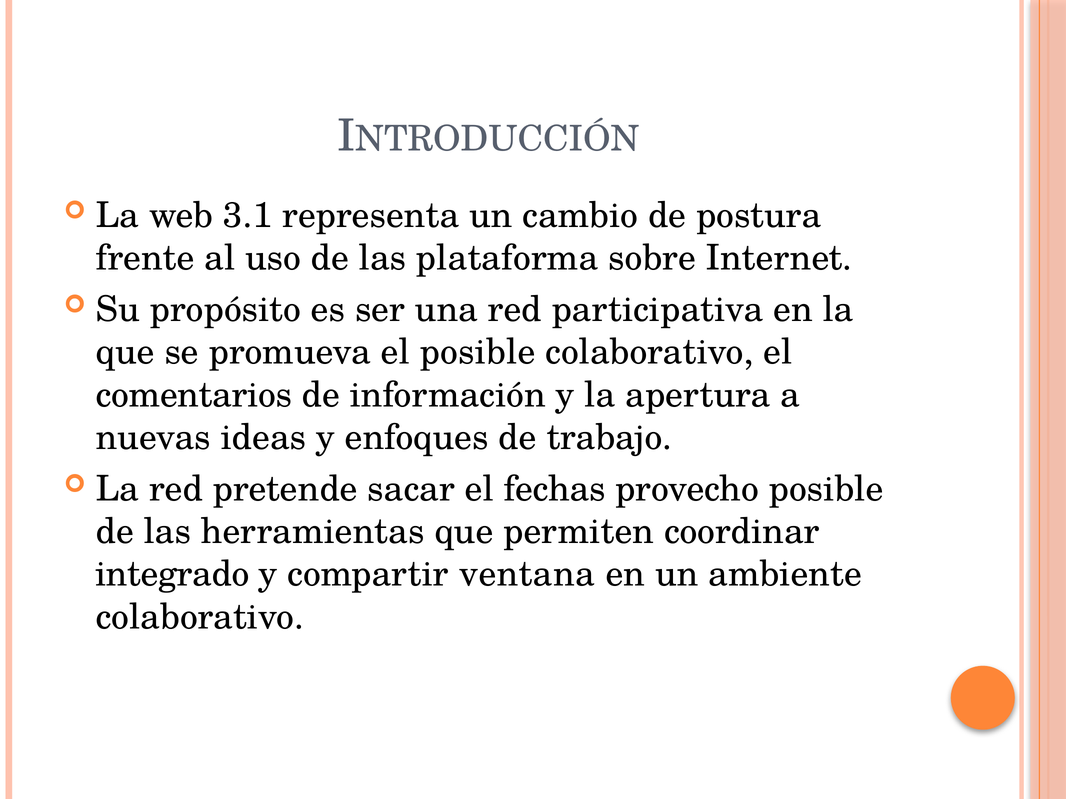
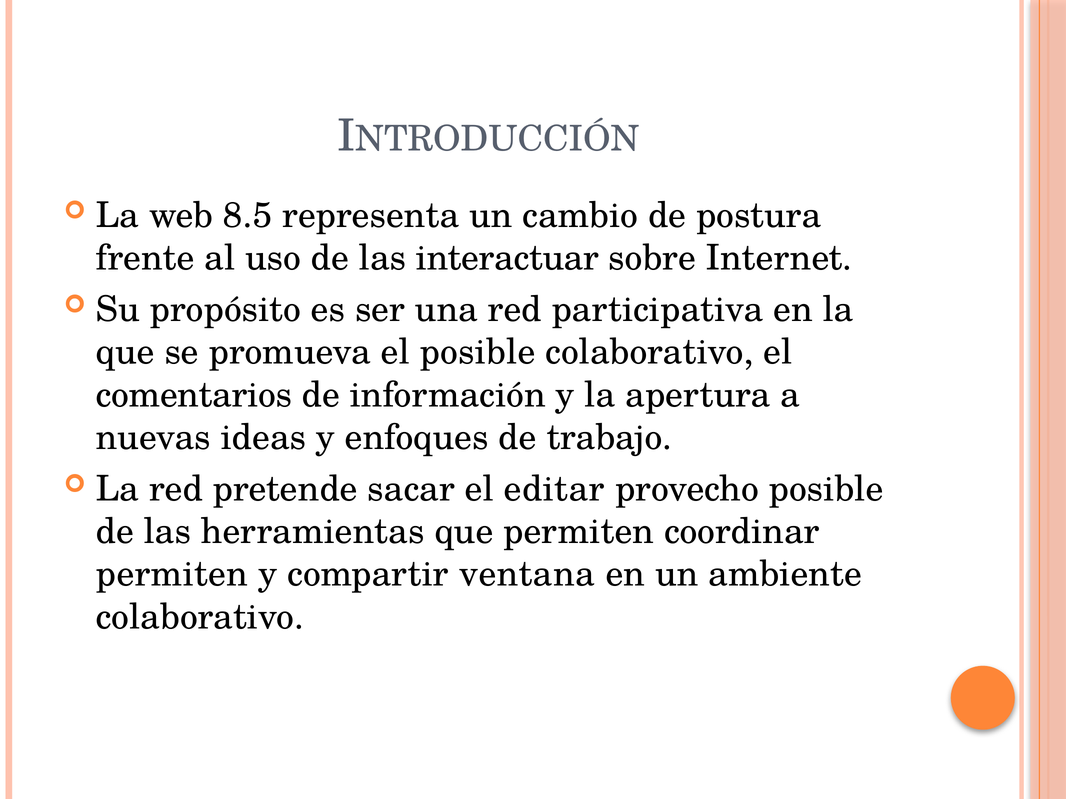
3.1: 3.1 -> 8.5
plataforma: plataforma -> interactuar
fechas: fechas -> editar
integrado at (172, 575): integrado -> permiten
